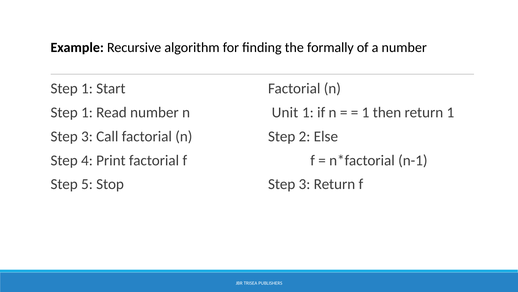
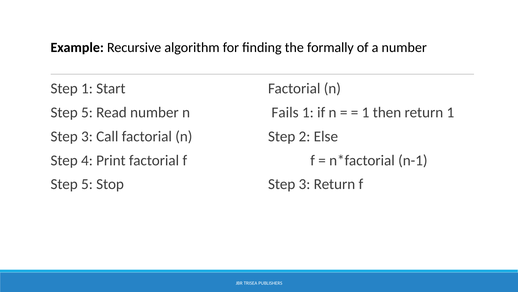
1 at (87, 112): 1 -> 5
Unit: Unit -> Fails
